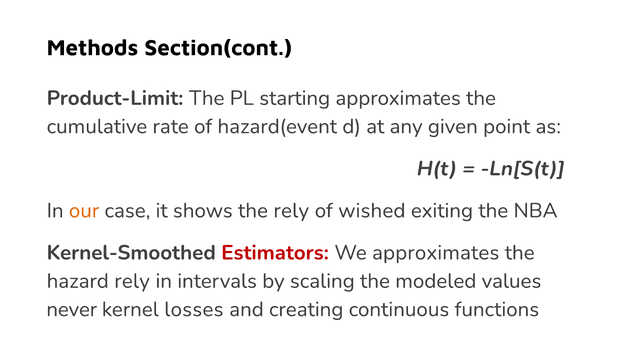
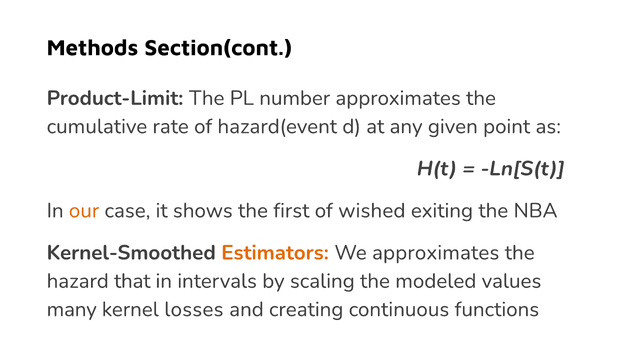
starting: starting -> number
the rely: rely -> first
Estimators colour: red -> orange
hazard rely: rely -> that
never: never -> many
